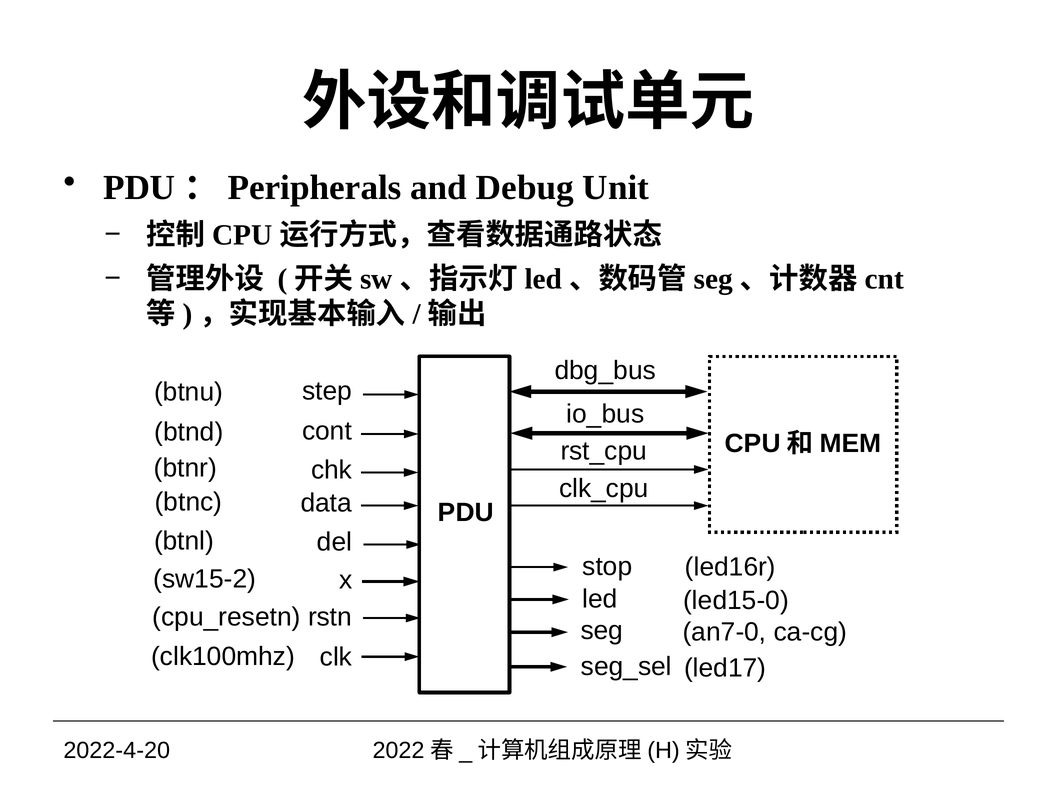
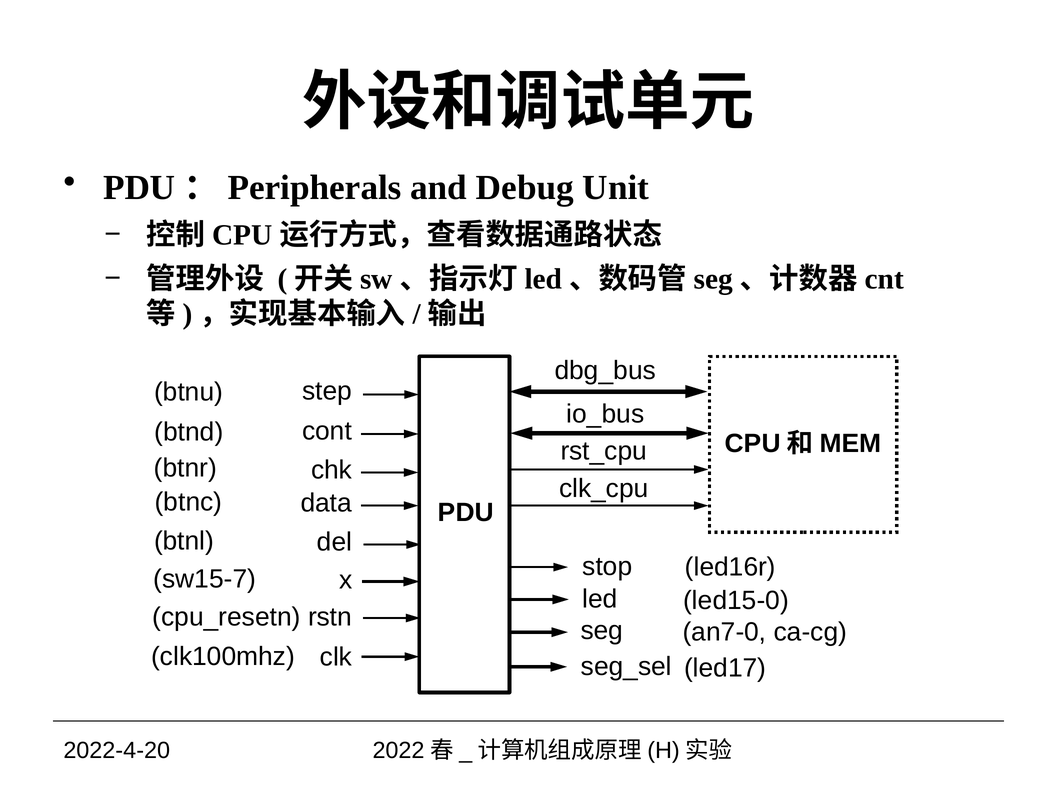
sw15-2: sw15-2 -> sw15-7
